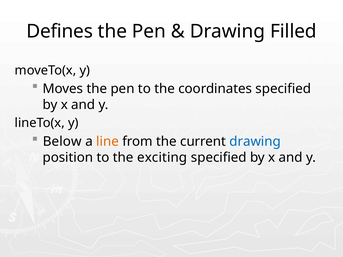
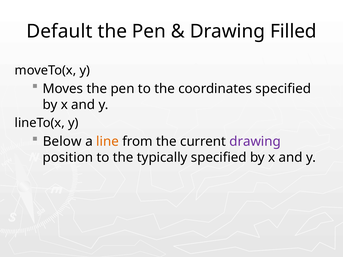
Defines: Defines -> Default
drawing at (255, 142) colour: blue -> purple
exciting: exciting -> typically
